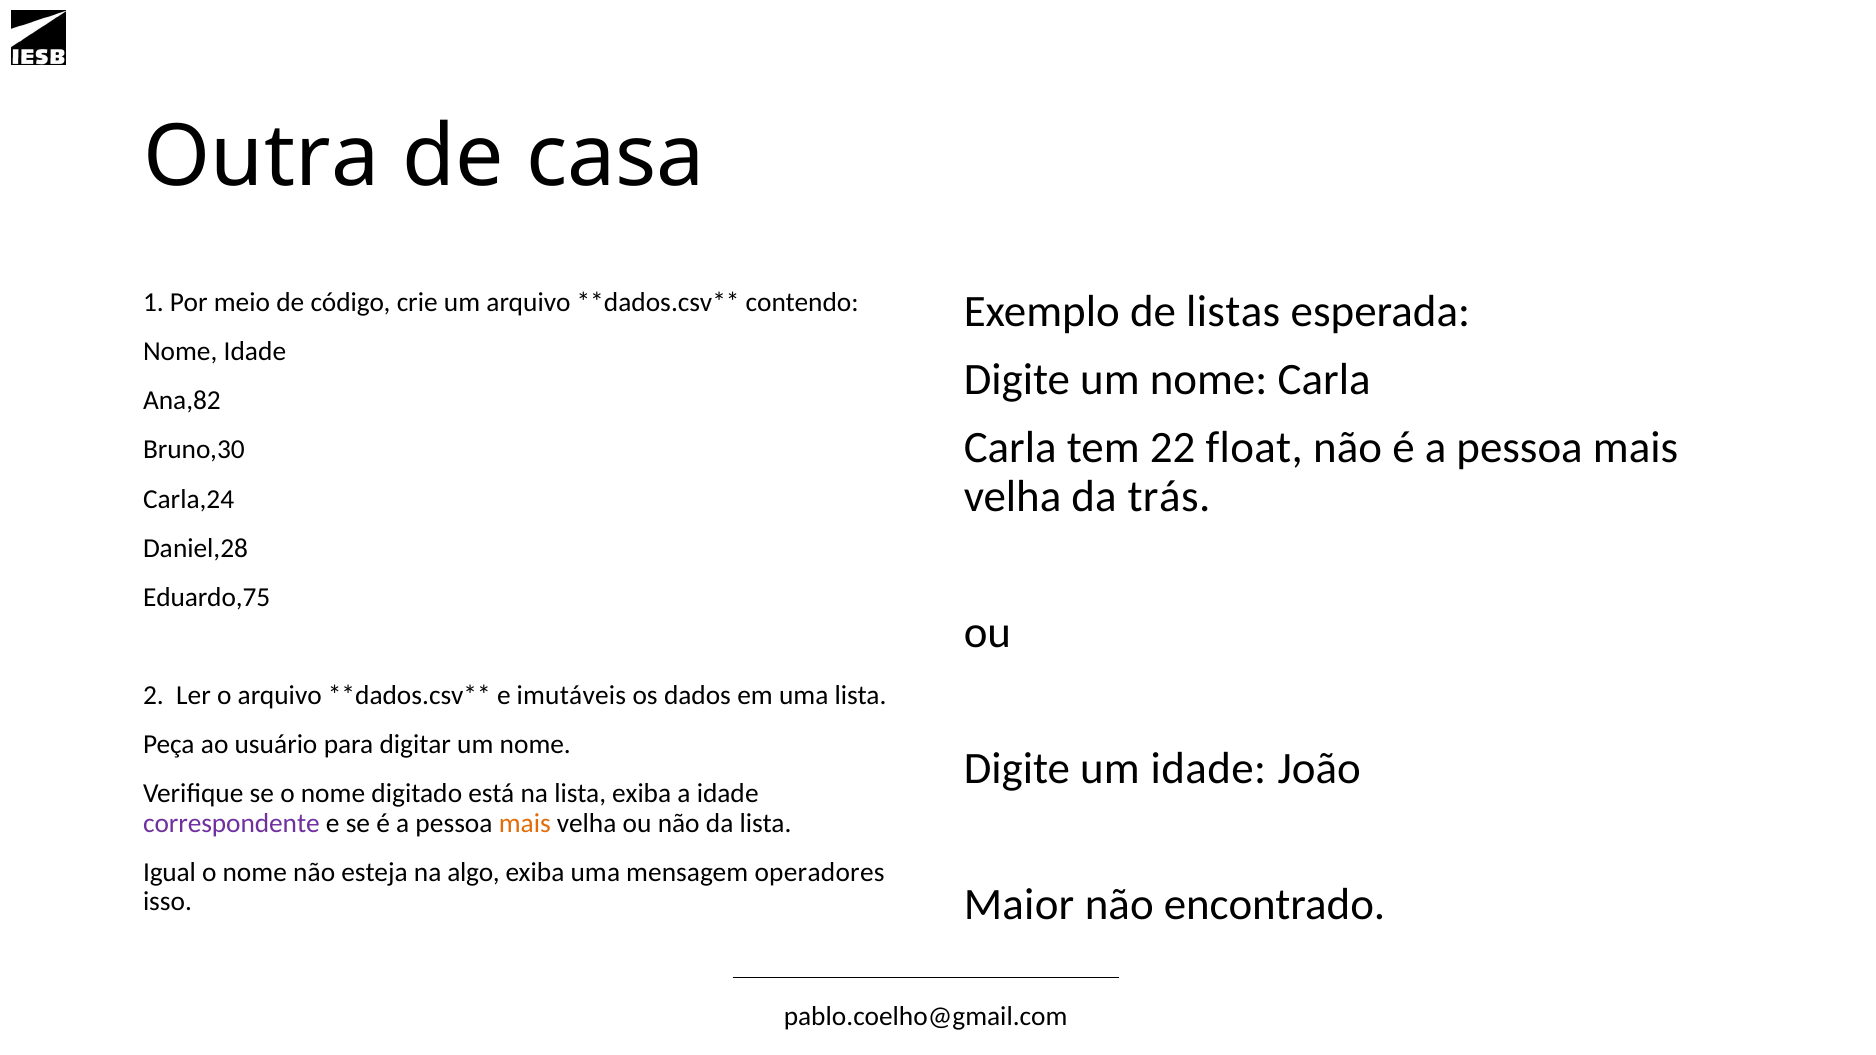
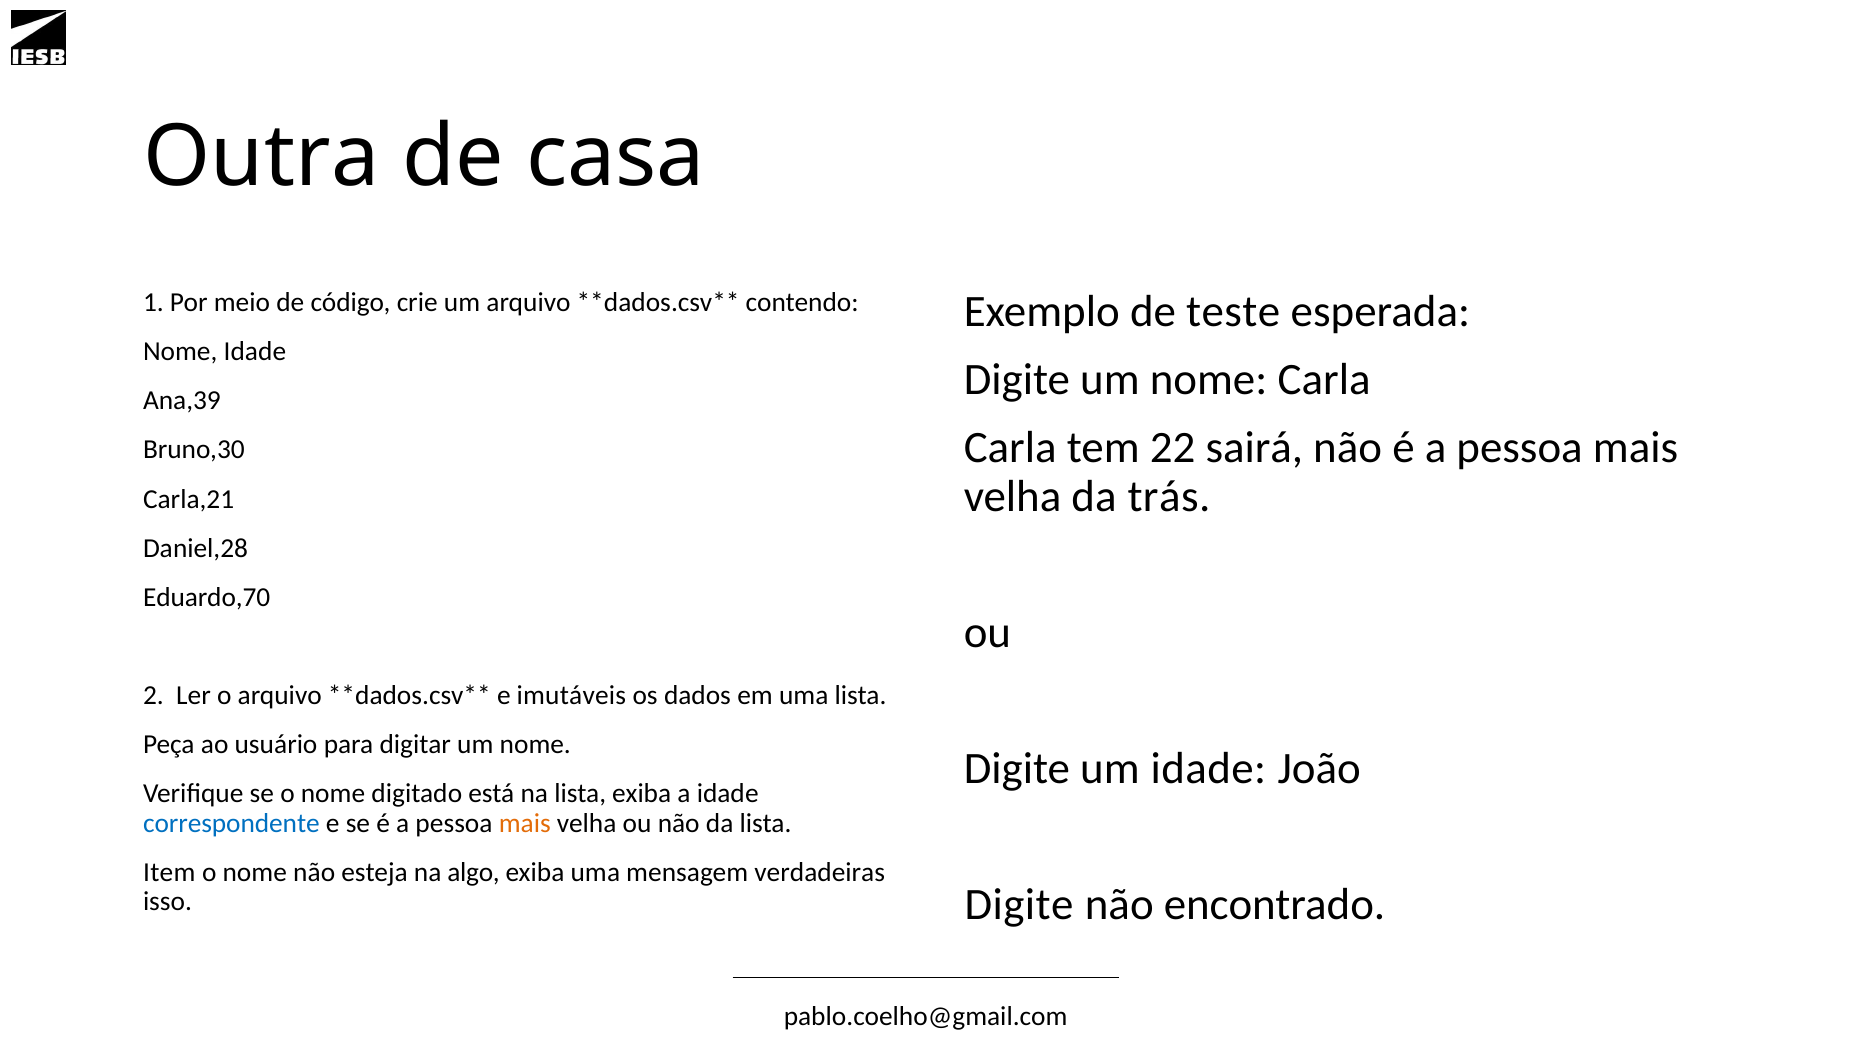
listas: listas -> teste
Ana,82: Ana,82 -> Ana,39
float: float -> sairá
Carla,24: Carla,24 -> Carla,21
Eduardo,75: Eduardo,75 -> Eduardo,70
correspondente colour: purple -> blue
Igual: Igual -> Item
operadores: operadores -> verdadeiras
Maior at (1019, 905): Maior -> Digite
